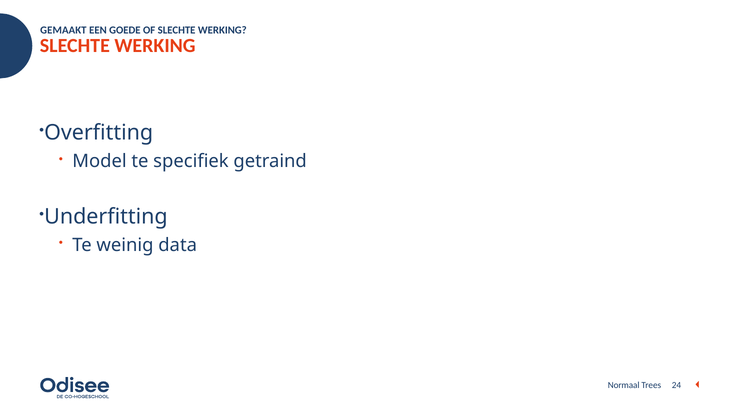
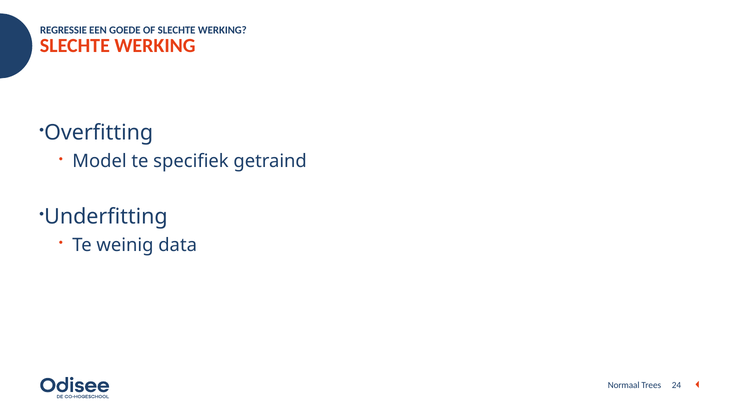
GEMAAKT: GEMAAKT -> REGRESSIE
